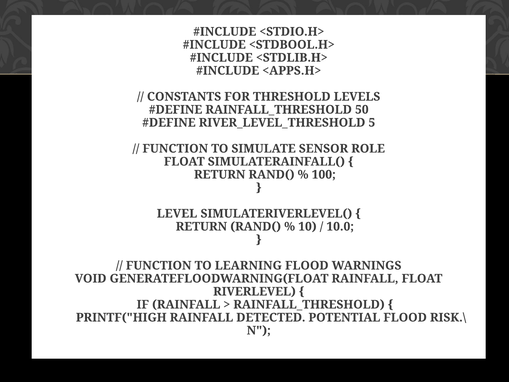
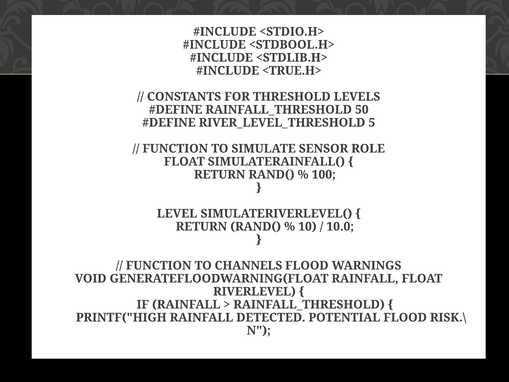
<APPS.H>: <APPS.H> -> <TRUE.H>
LEARNING: LEARNING -> CHANNELS
